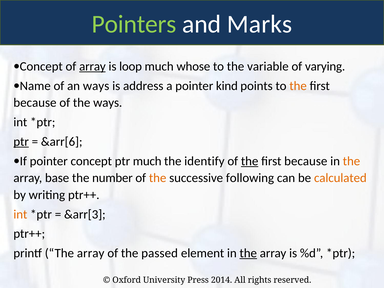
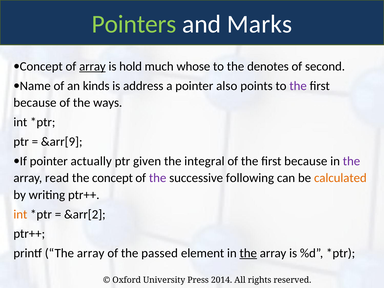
loop: loop -> hold
variable: variable -> denotes
varying: varying -> second
an ways: ways -> kinds
kind: kind -> also
the at (298, 86) colour: orange -> purple
ptr at (21, 142) underline: present -> none
&arr[6: &arr[6 -> &arr[9
pointer concept: concept -> actually
ptr much: much -> given
identify: identify -> integral
the at (250, 161) underline: present -> none
the at (351, 161) colour: orange -> purple
base: base -> read
the number: number -> concept
the at (158, 178) colour: orange -> purple
&arr[3: &arr[3 -> &arr[2
